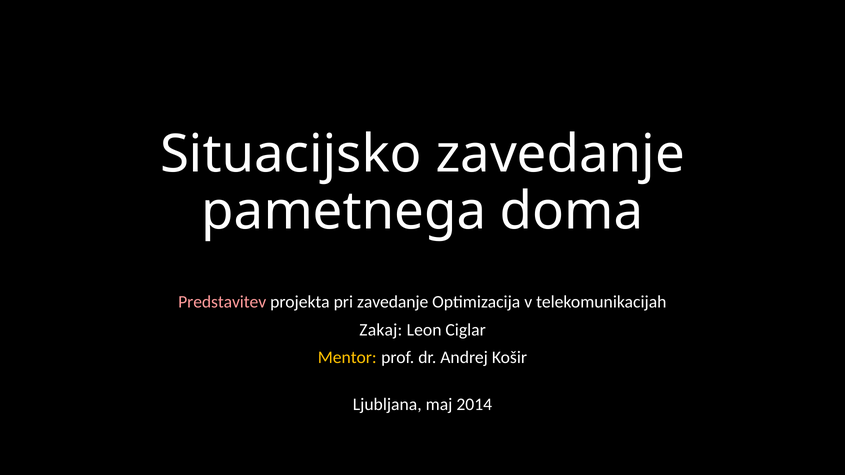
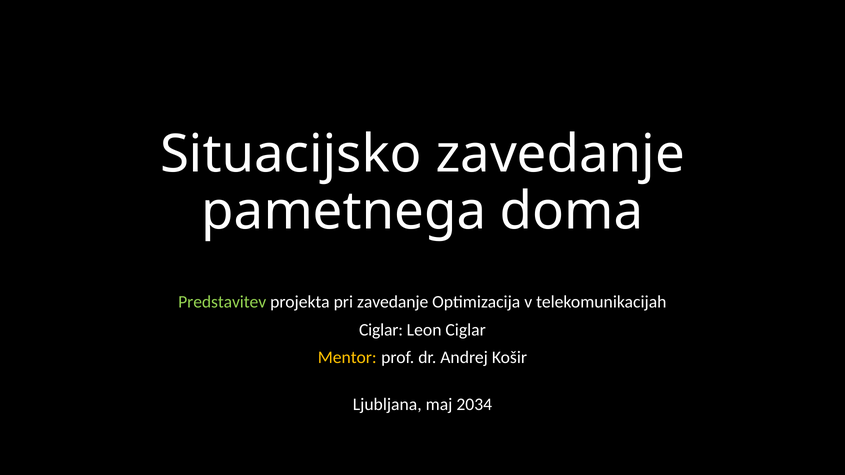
Predstavitev colour: pink -> light green
Zakaj at (381, 330): Zakaj -> Ciglar
2014: 2014 -> 2034
